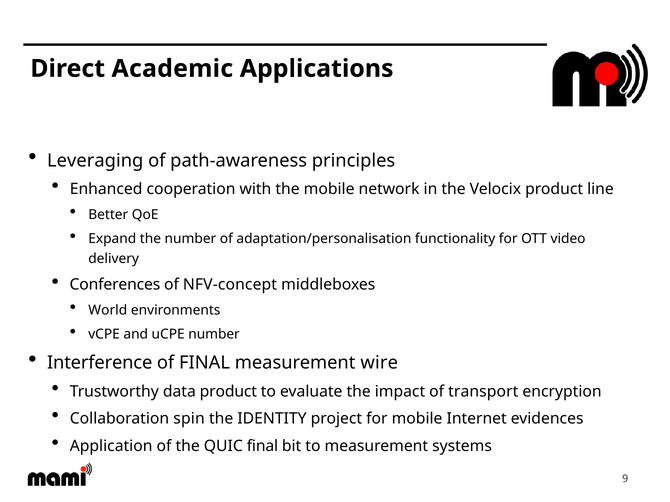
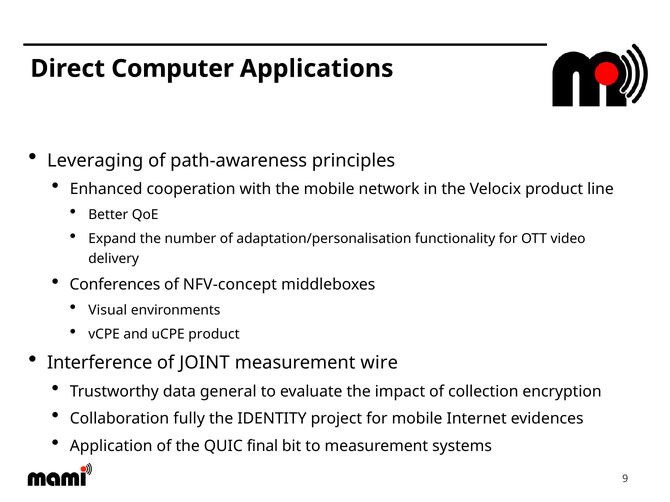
Academic: Academic -> Computer
World: World -> Visual
uCPE number: number -> product
of FINAL: FINAL -> JOINT
data product: product -> general
transport: transport -> collection
spin: spin -> fully
